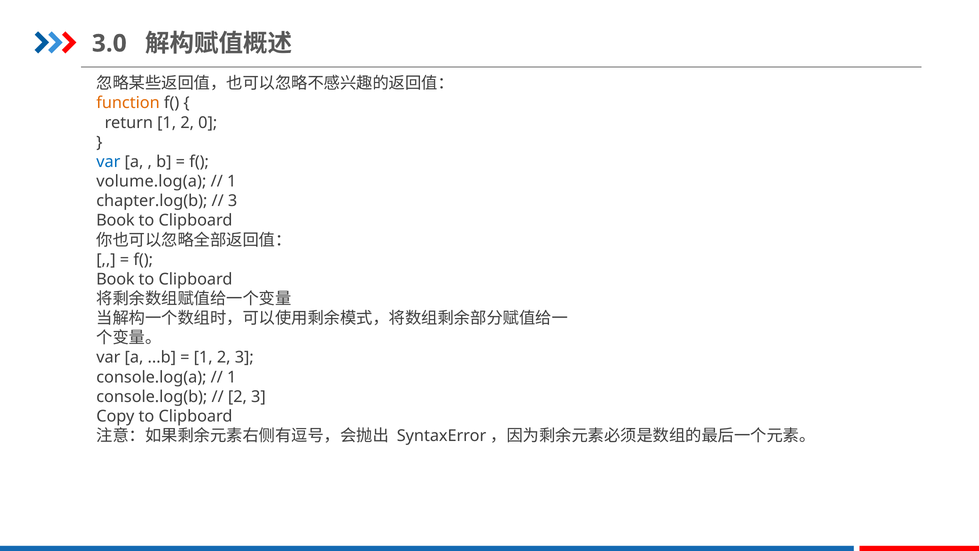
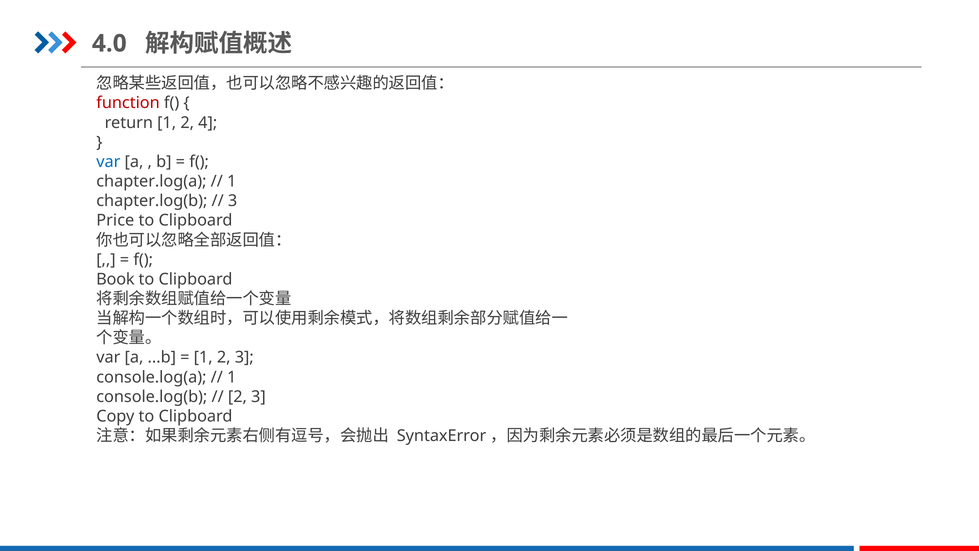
3.0: 3.0 -> 4.0
function colour: orange -> red
0: 0 -> 4
volume.log(a: volume.log(a -> chapter.log(a
Book at (115, 221): Book -> Price
